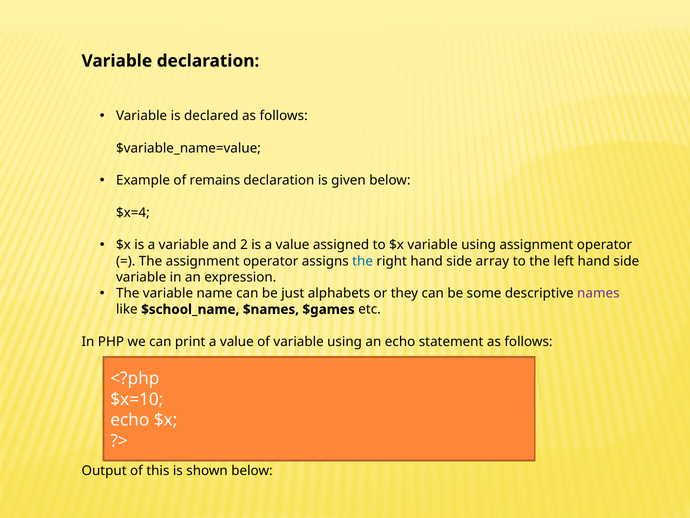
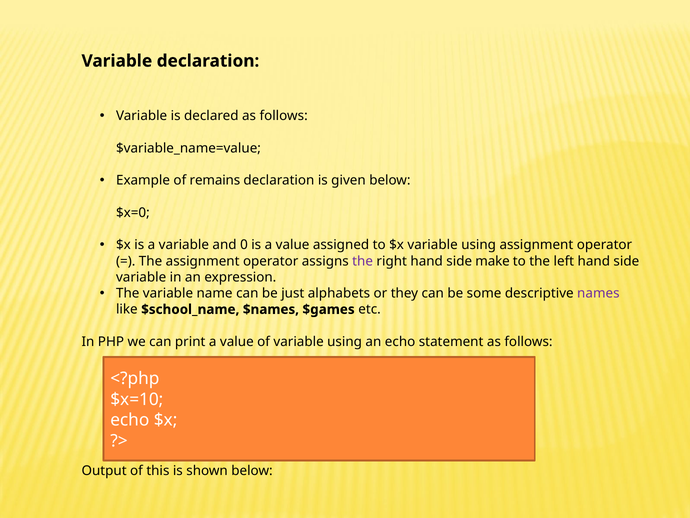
$x=4: $x=4 -> $x=0
2: 2 -> 0
the at (363, 261) colour: blue -> purple
array: array -> make
